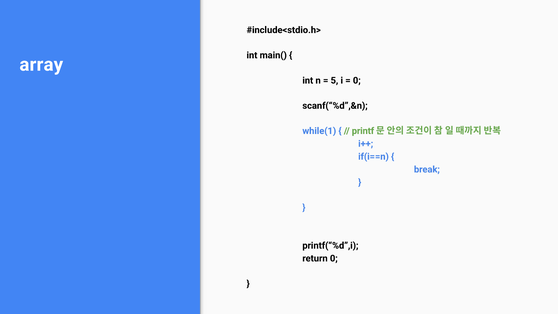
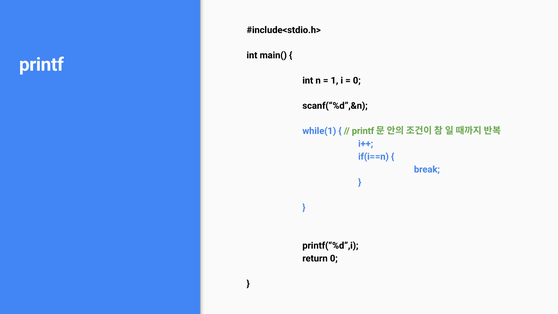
array at (41, 65): array -> printf
5: 5 -> 1
